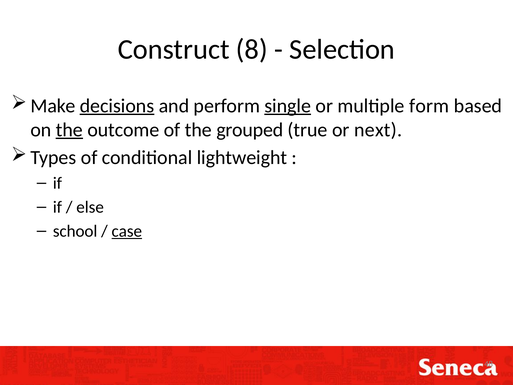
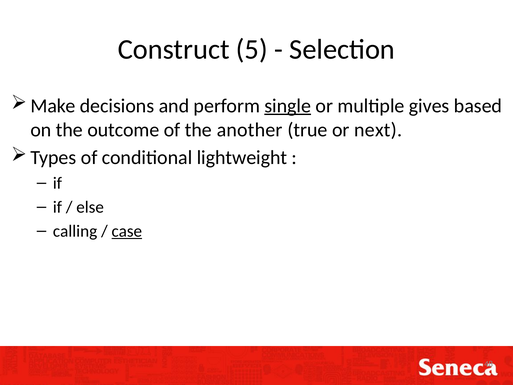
8: 8 -> 5
decisions underline: present -> none
form: form -> gives
the at (69, 130) underline: present -> none
grouped: grouped -> another
school: school -> calling
